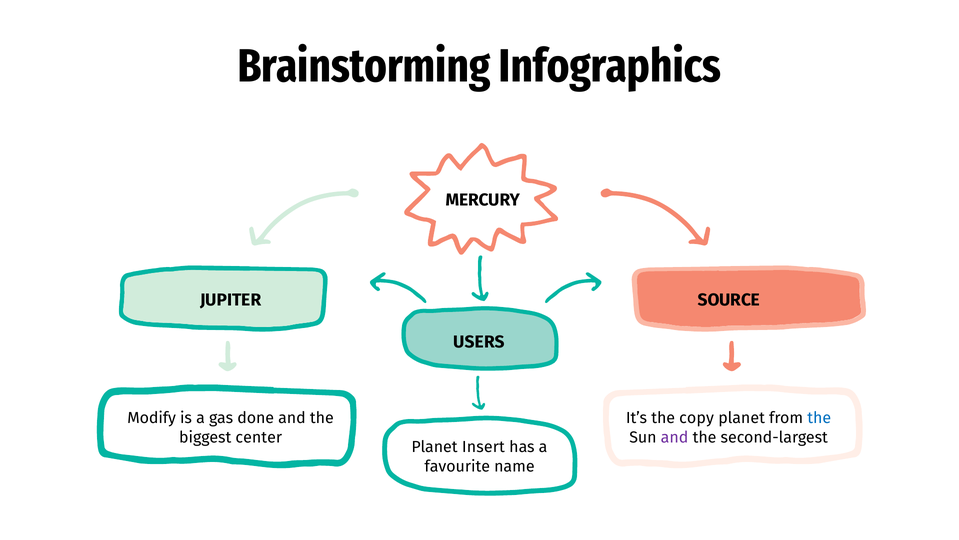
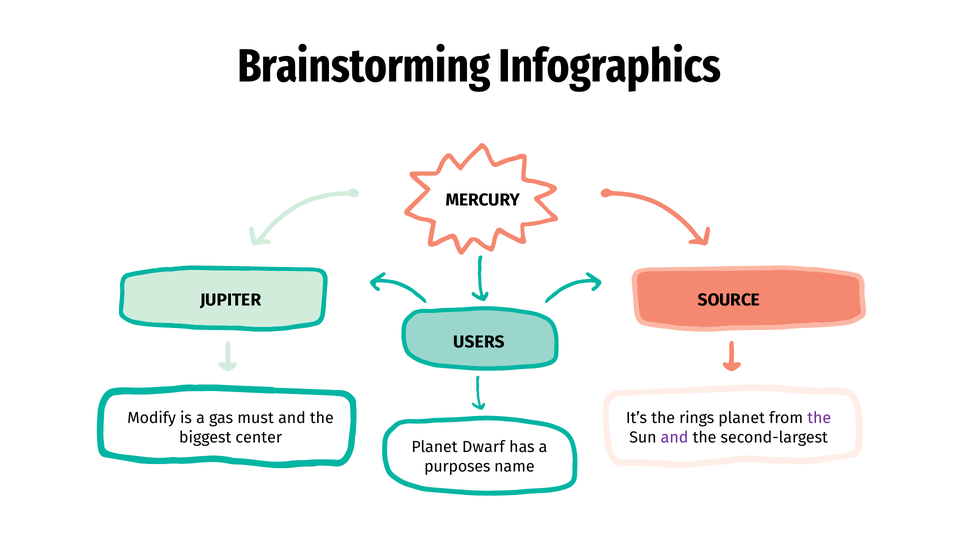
done: done -> must
copy: copy -> rings
the at (819, 418) colour: blue -> purple
Insert: Insert -> Dwarf
favourite: favourite -> purposes
